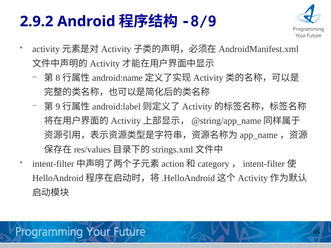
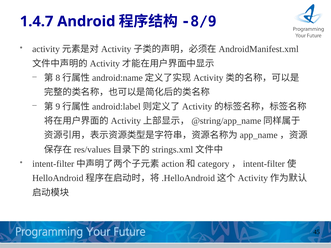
2.9.2: 2.9.2 -> 1.4.7
